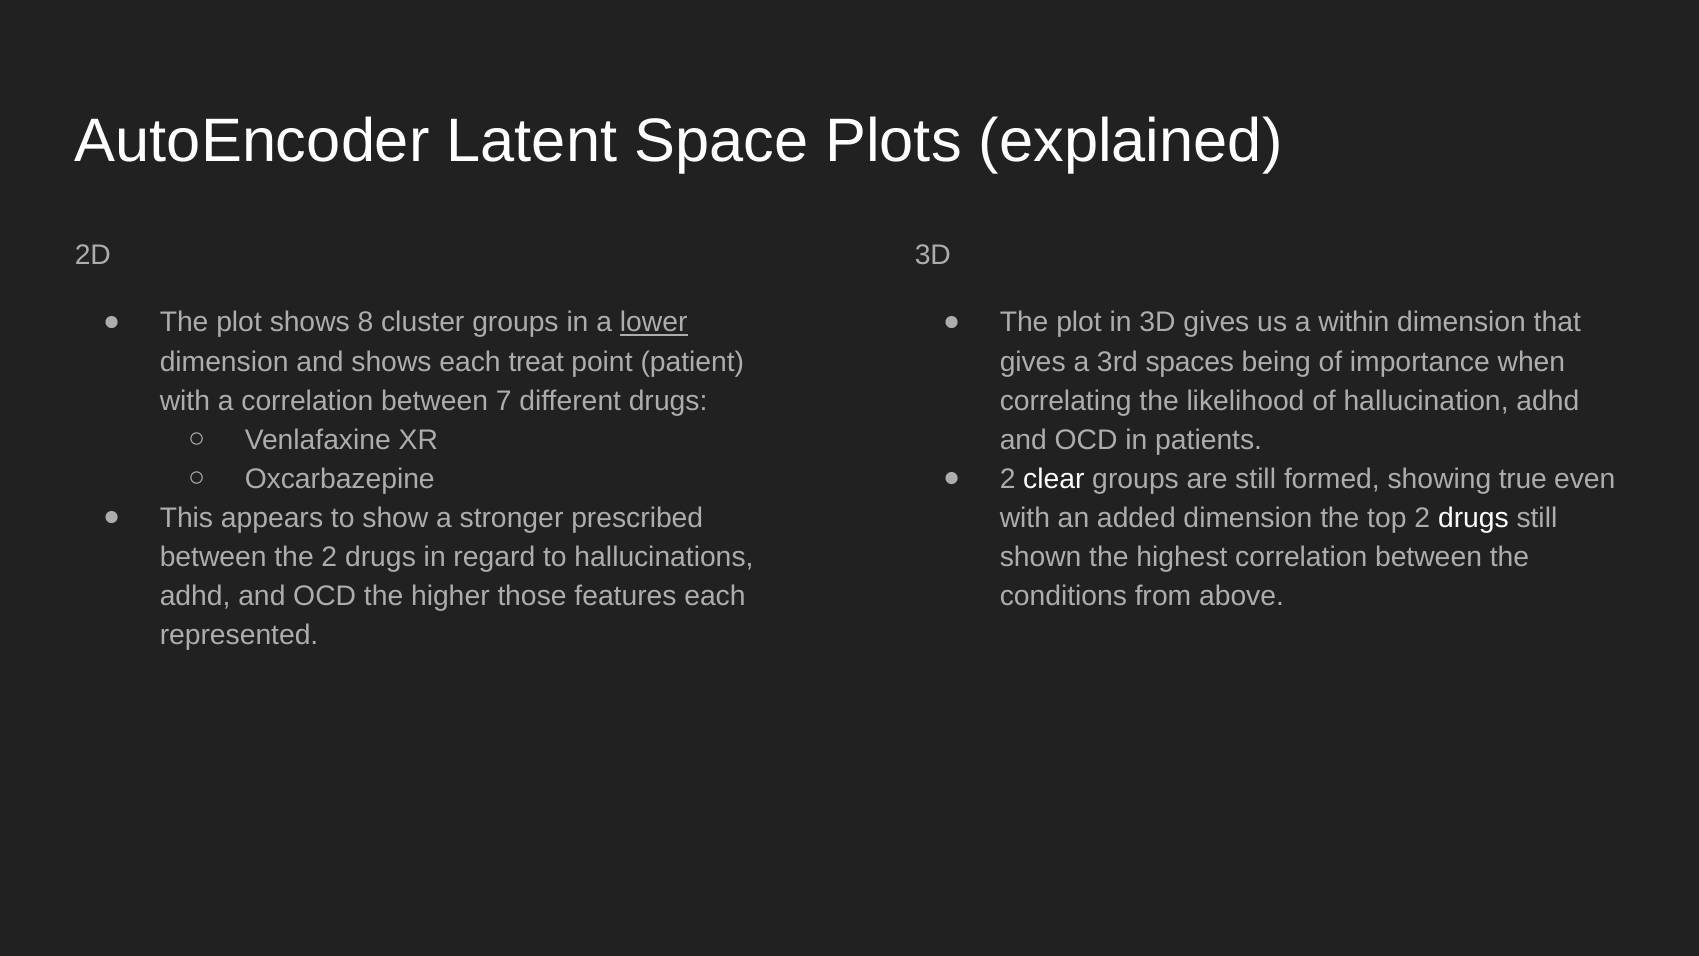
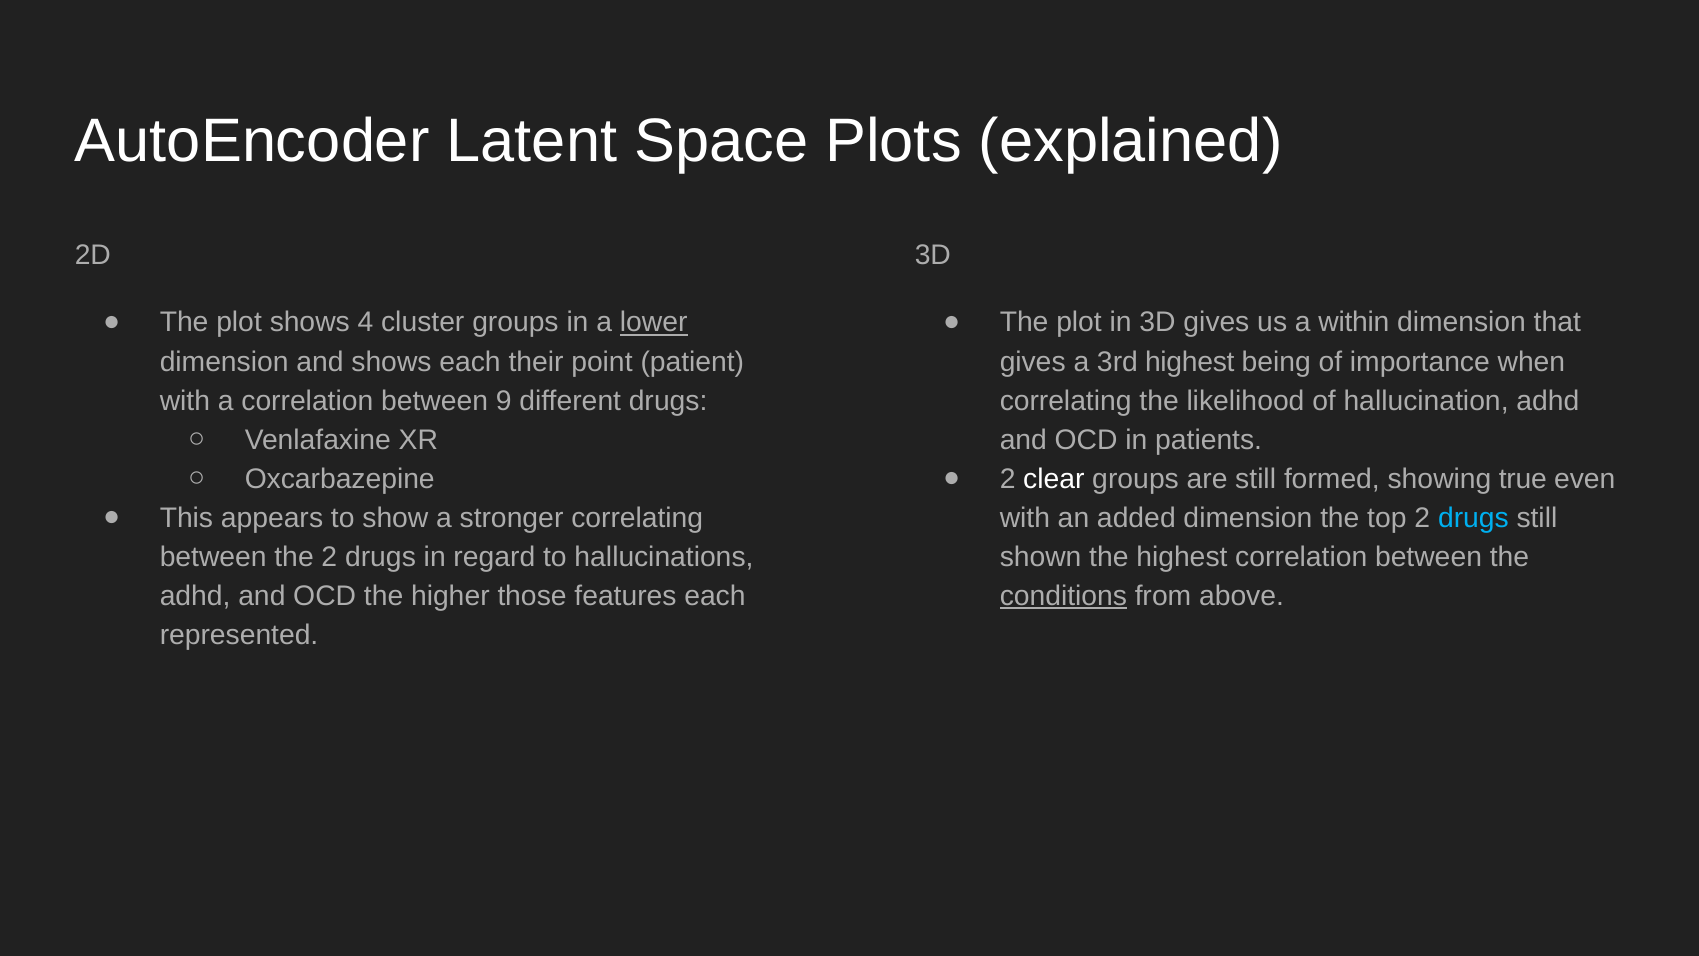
8: 8 -> 4
treat: treat -> their
3rd spaces: spaces -> highest
7: 7 -> 9
stronger prescribed: prescribed -> correlating
drugs at (1473, 518) colour: white -> light blue
conditions underline: none -> present
